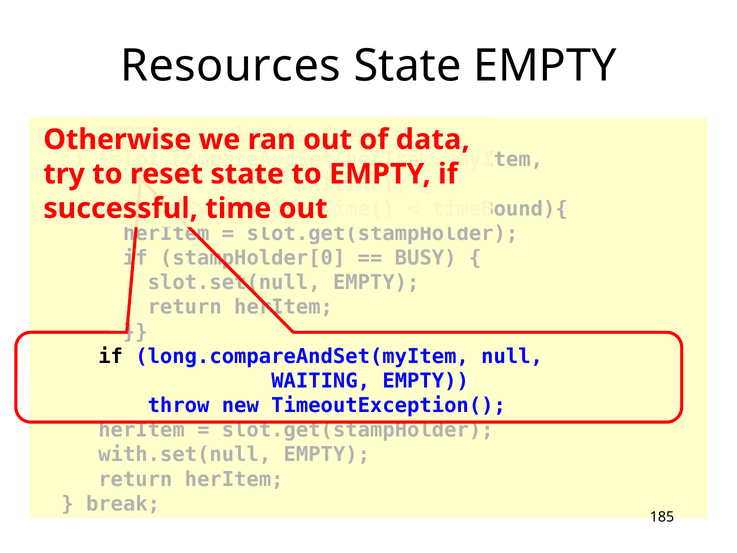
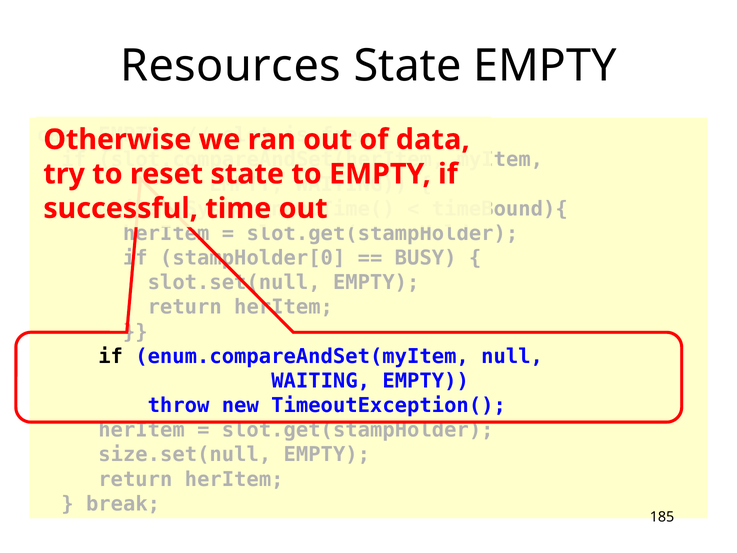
long.compareAndSet(myItem: long.compareAndSet(myItem -> enum.compareAndSet(myItem
with.set(null: with.set(null -> size.set(null
